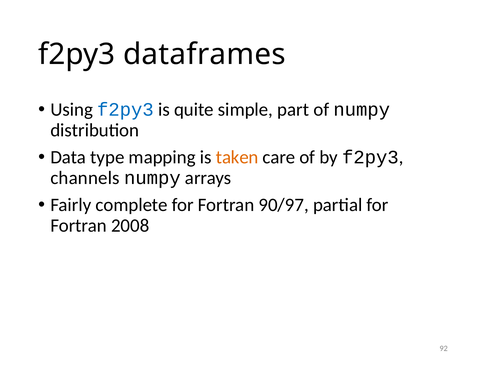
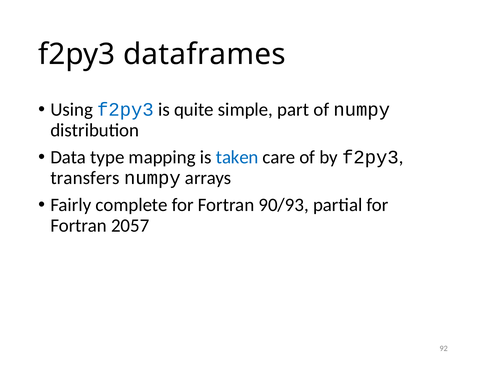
taken colour: orange -> blue
channels: channels -> transfers
90/97: 90/97 -> 90/93
2008: 2008 -> 2057
